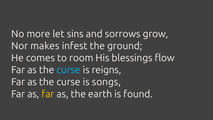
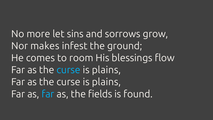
reigns at (106, 70): reigns -> plains
songs at (106, 82): songs -> plains
far at (48, 94) colour: yellow -> light blue
earth: earth -> fields
